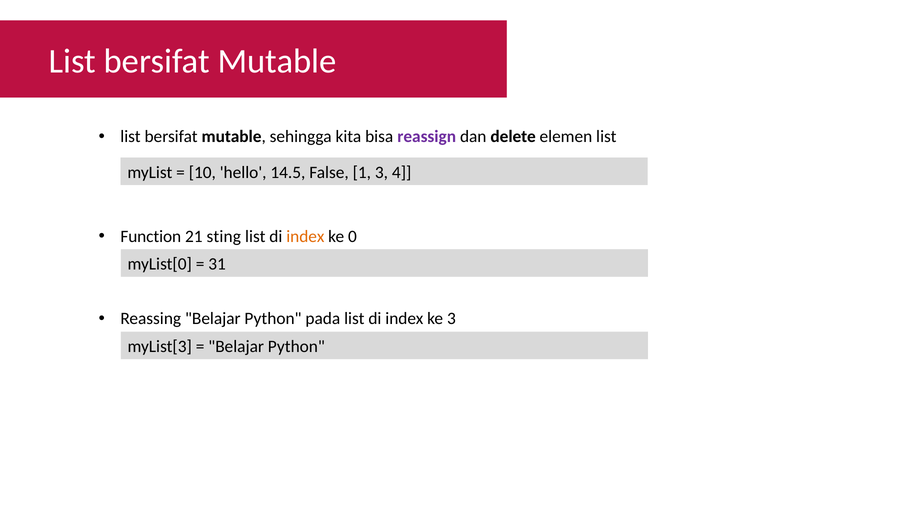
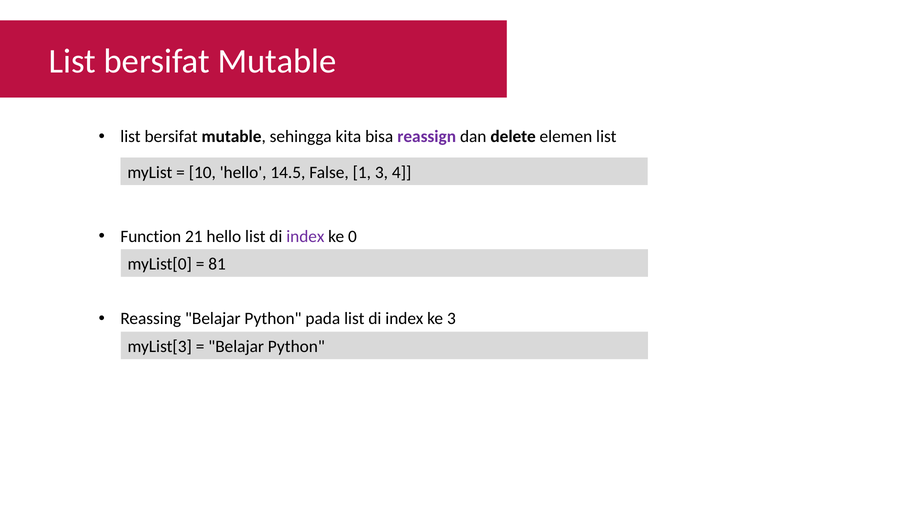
21 sting: sting -> hello
index at (305, 236) colour: orange -> purple
31: 31 -> 81
